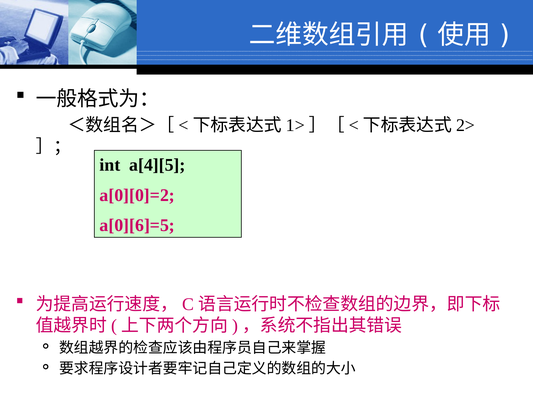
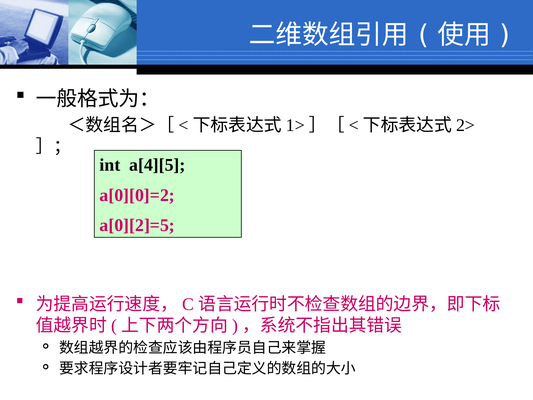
a[0][6]=5: a[0][6]=5 -> a[0][2]=5
